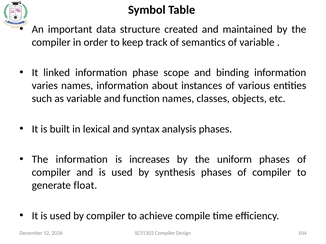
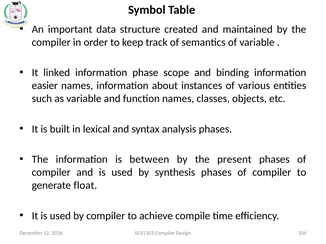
varies: varies -> easier
increases: increases -> between
uniform: uniform -> present
